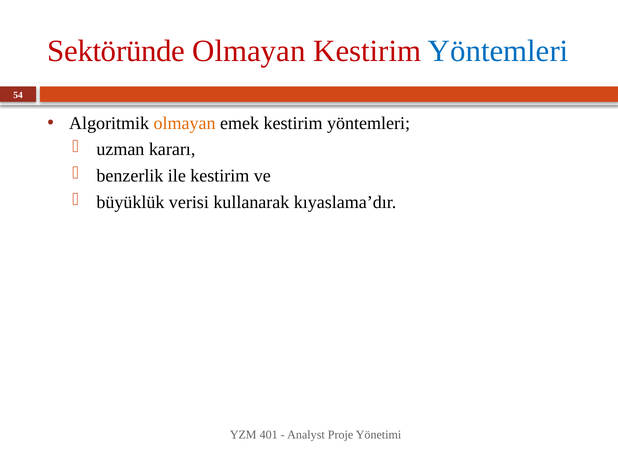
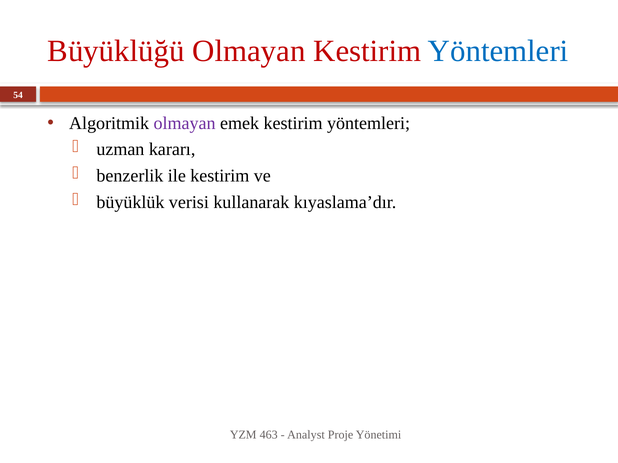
Sektöründe: Sektöründe -> Büyüklüğü
olmayan at (185, 123) colour: orange -> purple
401: 401 -> 463
